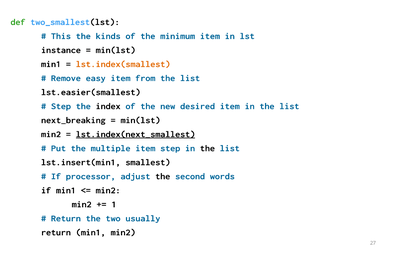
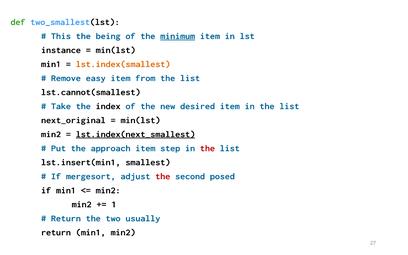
kinds: kinds -> being
minimum underline: none -> present
lst.easier(smallest: lst.easier(smallest -> lst.cannot(smallest
Step at (61, 106): Step -> Take
next_breaking: next_breaking -> next_original
multiple: multiple -> approach
the at (207, 148) colour: black -> red
processor: processor -> mergesort
the at (163, 176) colour: black -> red
words: words -> posed
